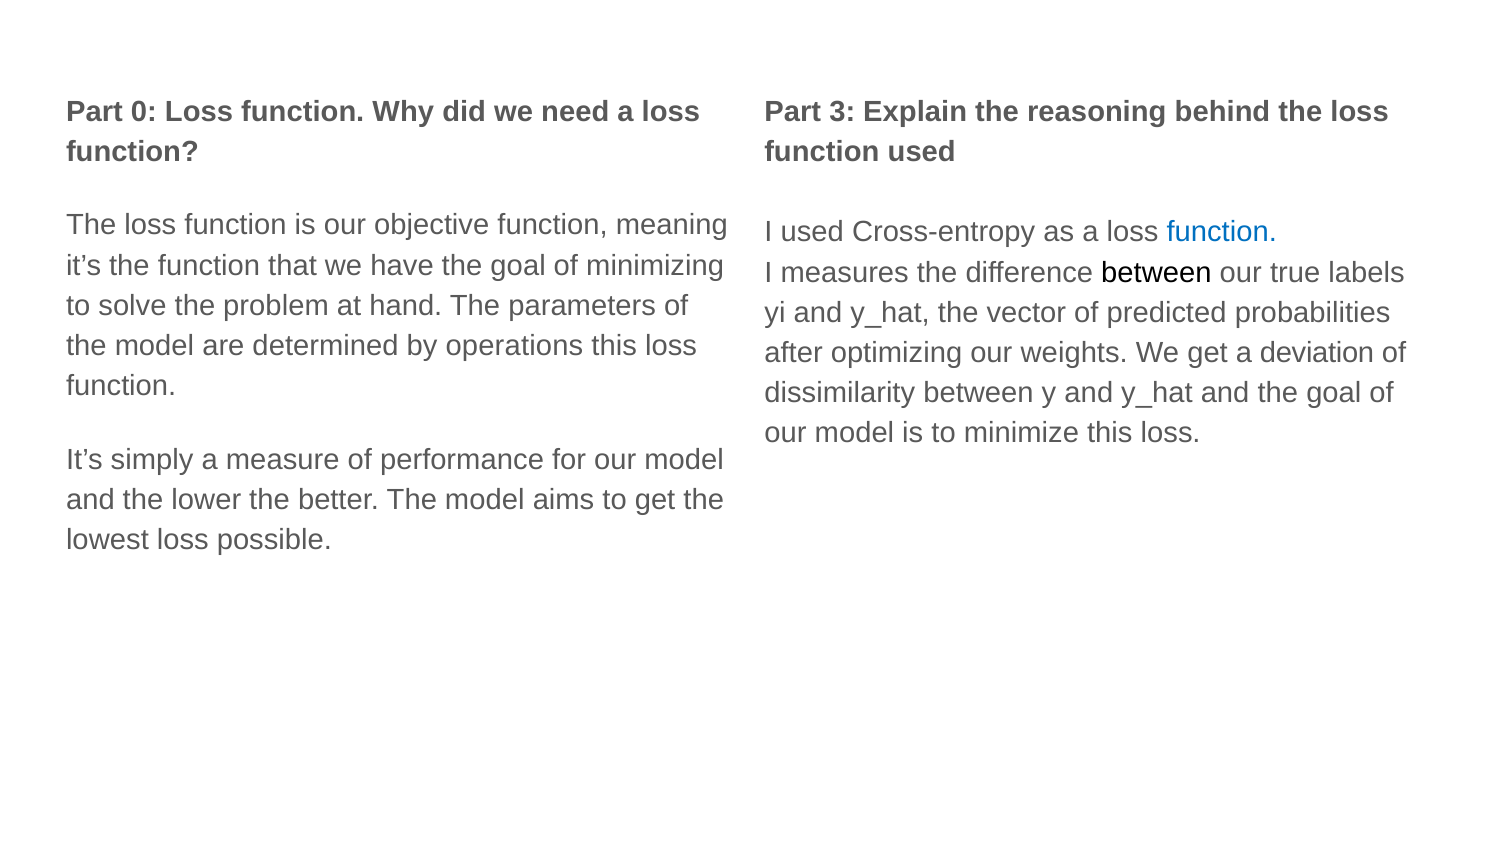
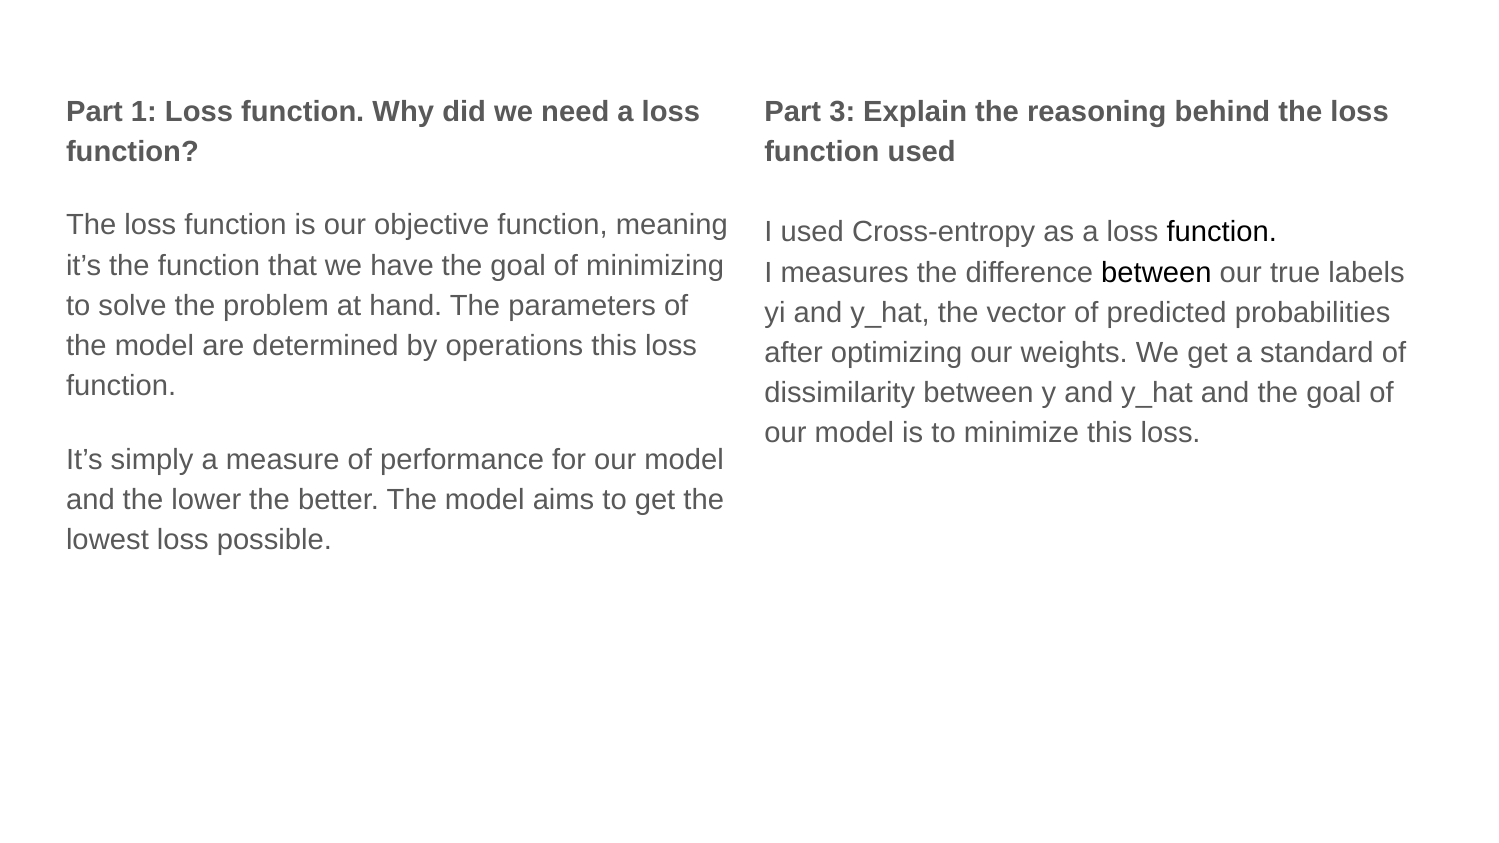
0: 0 -> 1
function at (1222, 232) colour: blue -> black
deviation: deviation -> standard
